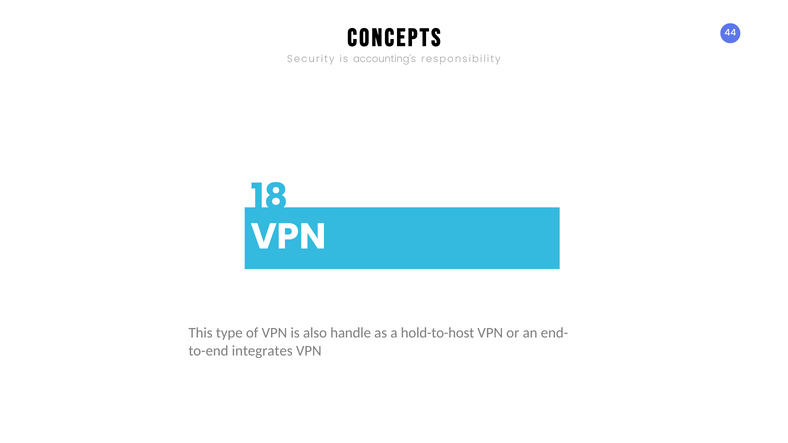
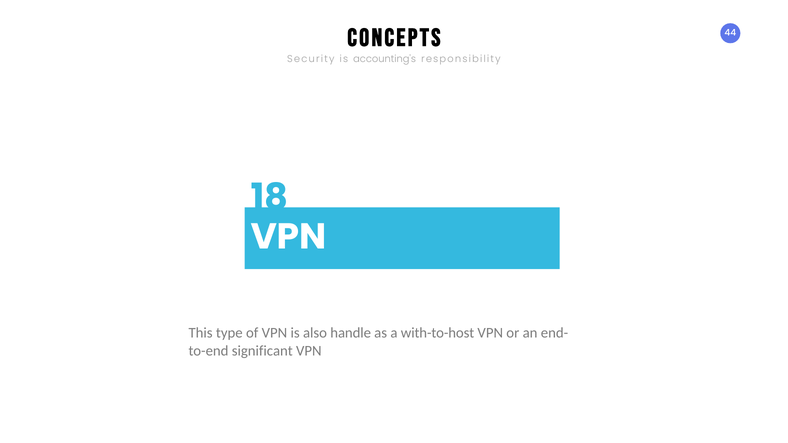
hold-to-host: hold-to-host -> with-to-host
integrates: integrates -> significant
